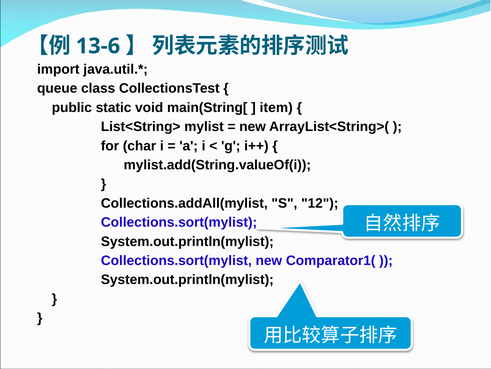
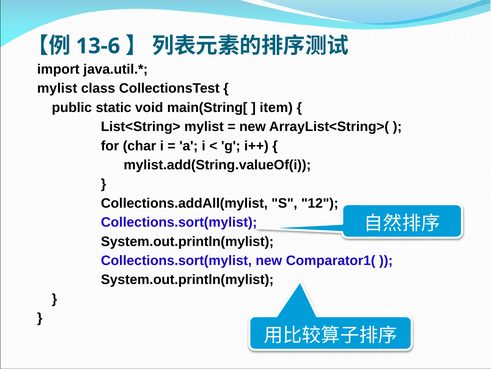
queue at (57, 88): queue -> mylist
